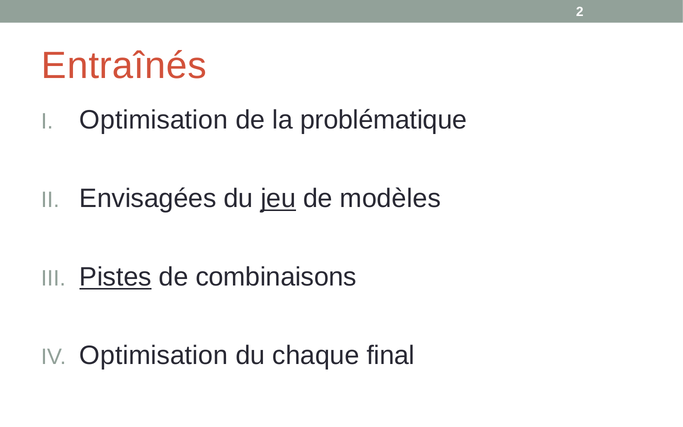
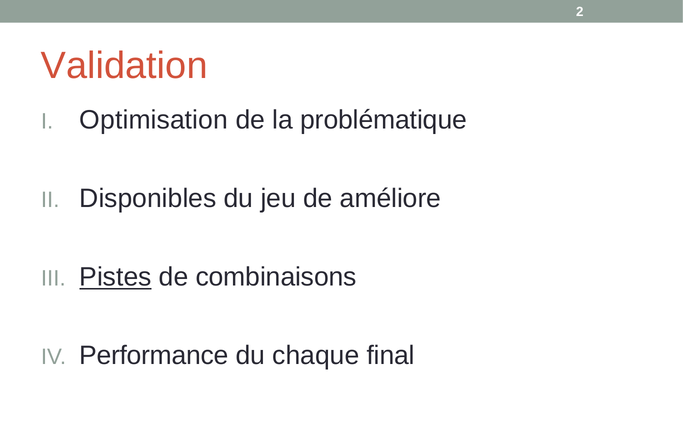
Entraînés: Entraînés -> Validation
Envisagées: Envisagées -> Disponibles
jeu underline: present -> none
modèles: modèles -> améliore
Optimisation at (154, 356): Optimisation -> Performance
